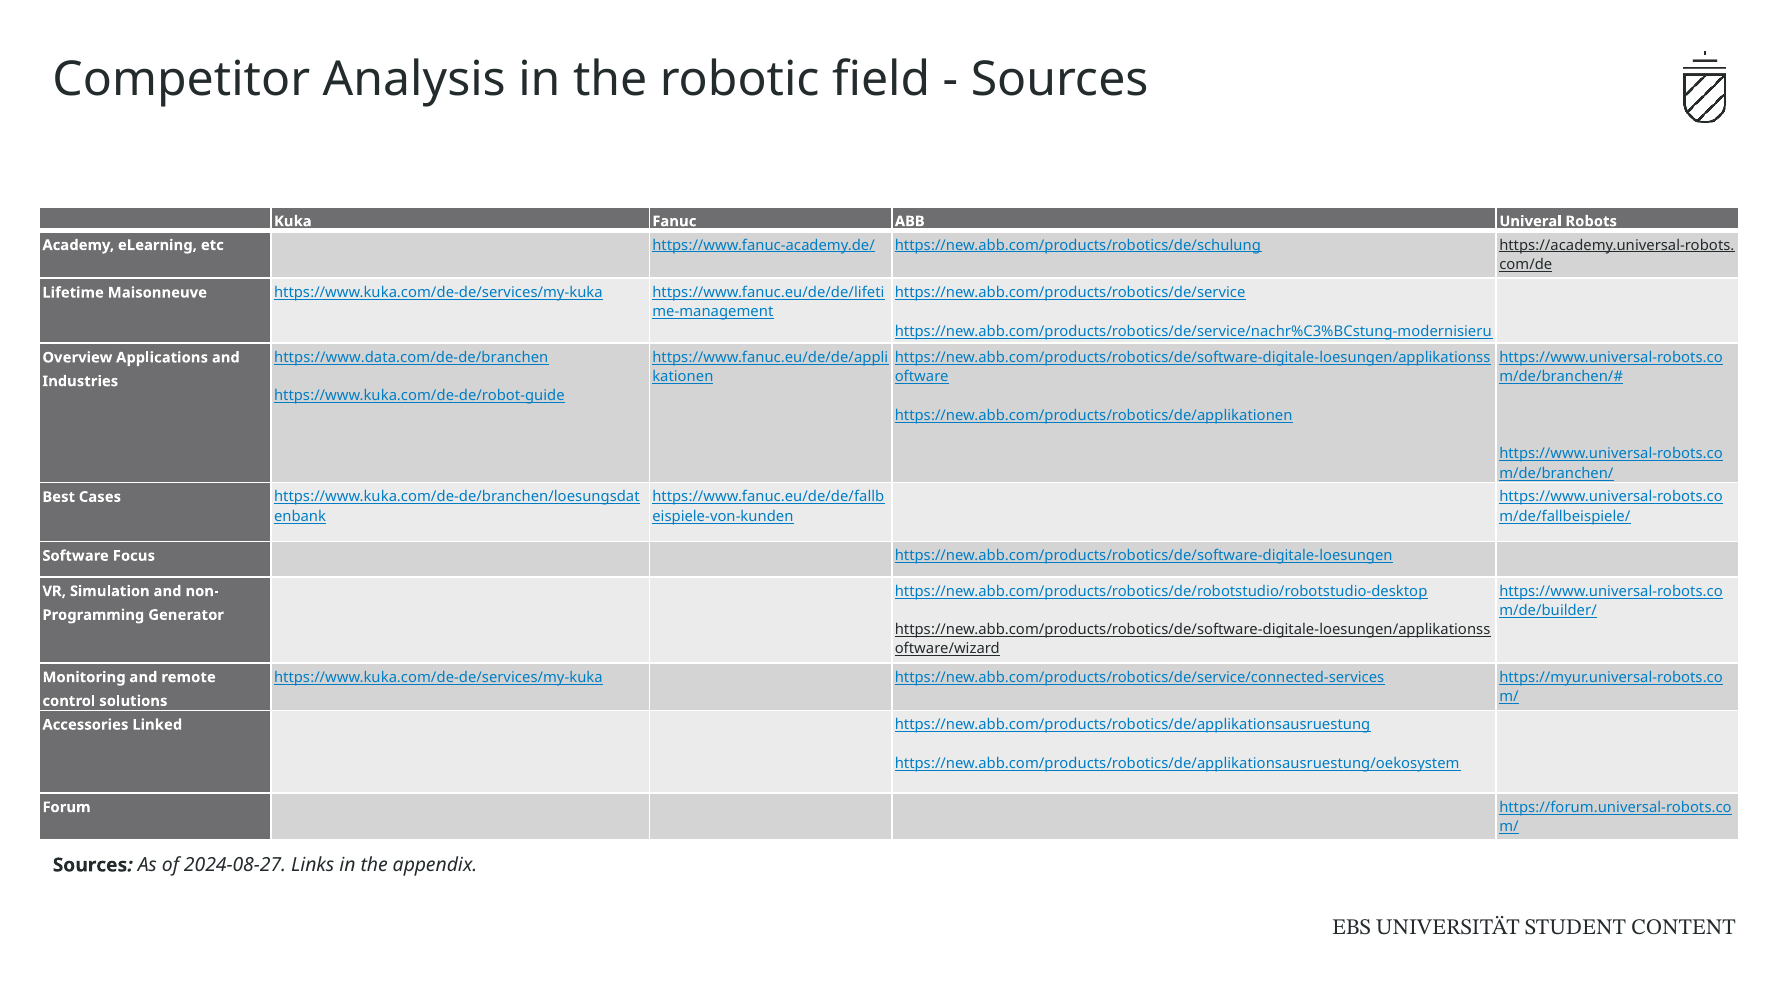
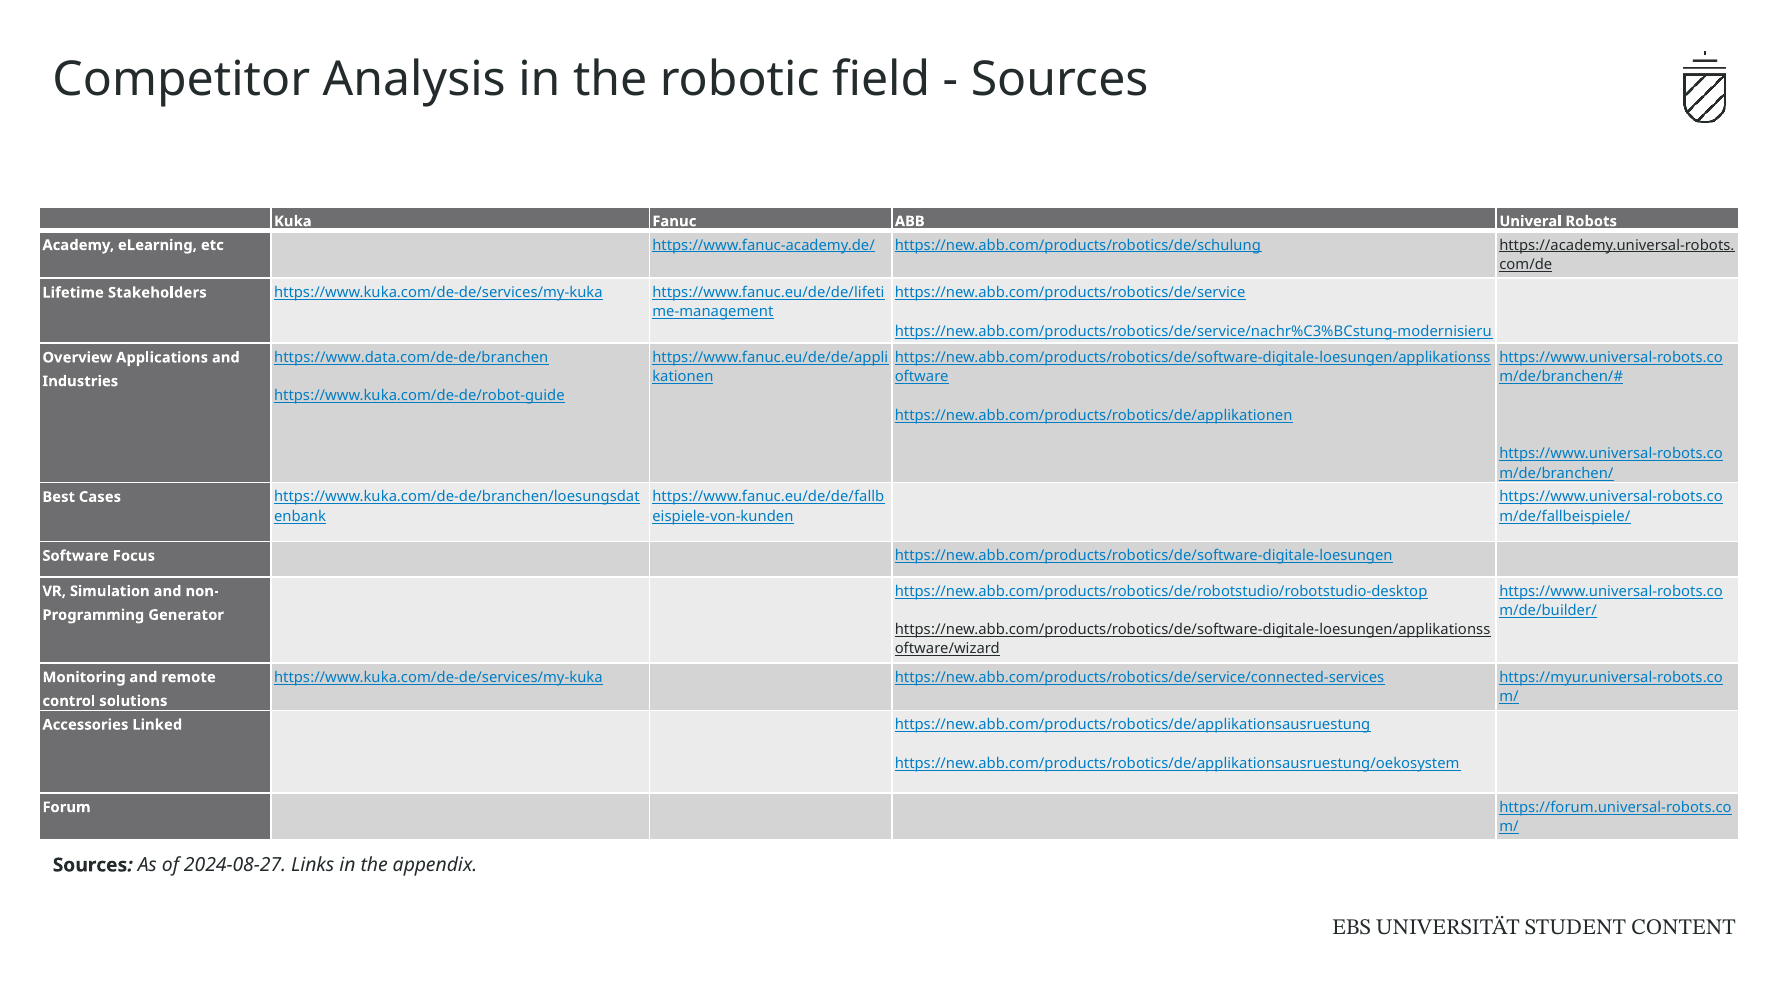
Maisonneuve: Maisonneuve -> Stakeholders
